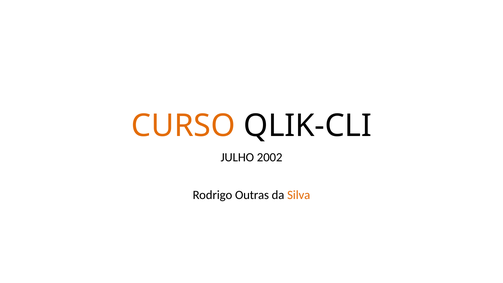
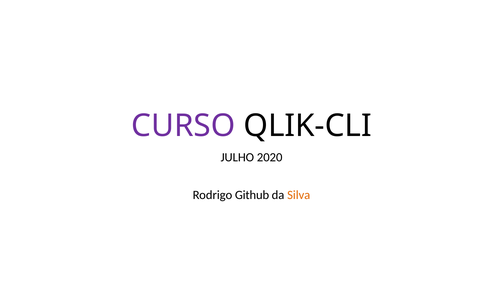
CURSO colour: orange -> purple
2002: 2002 -> 2020
Outras: Outras -> Github
